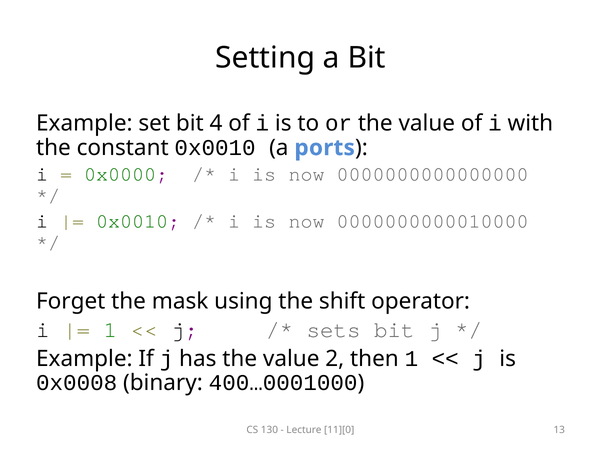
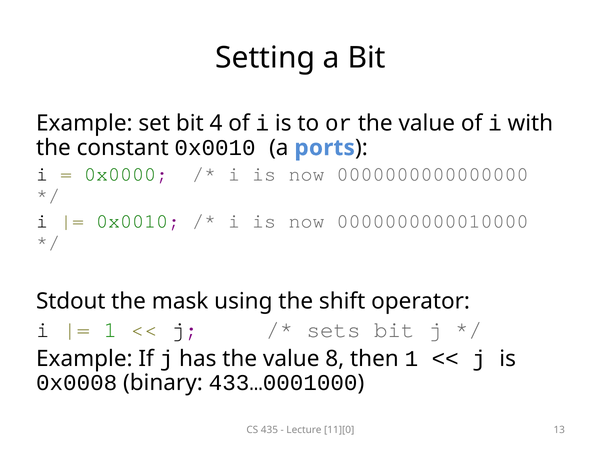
Forget: Forget -> Stdout
2: 2 -> 8
400…0001000: 400…0001000 -> 433…0001000
130: 130 -> 435
